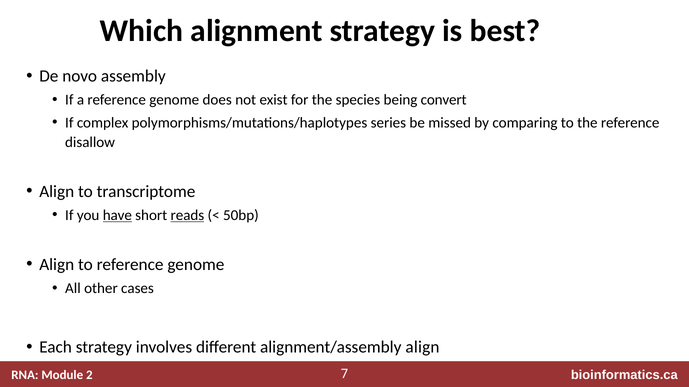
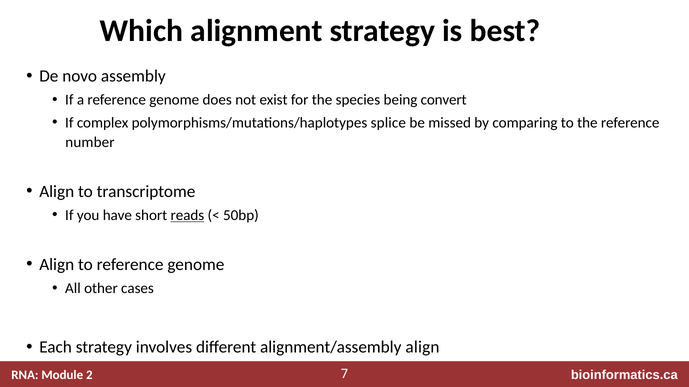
series: series -> splice
disallow: disallow -> number
have underline: present -> none
